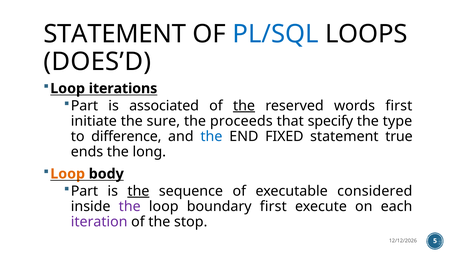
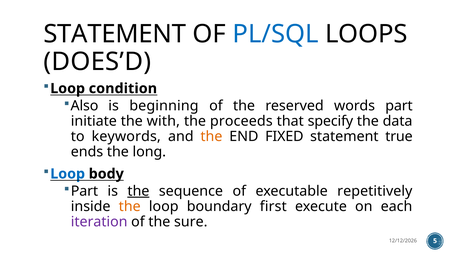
iterations: iterations -> condition
Part at (84, 106): Part -> Also
associated: associated -> beginning
the at (244, 106) underline: present -> none
words first: first -> part
sure: sure -> with
type: type -> data
difference: difference -> keywords
the at (211, 137) colour: blue -> orange
Loop at (68, 174) colour: orange -> blue
considered: considered -> repetitively
the at (130, 207) colour: purple -> orange
stop: stop -> sure
